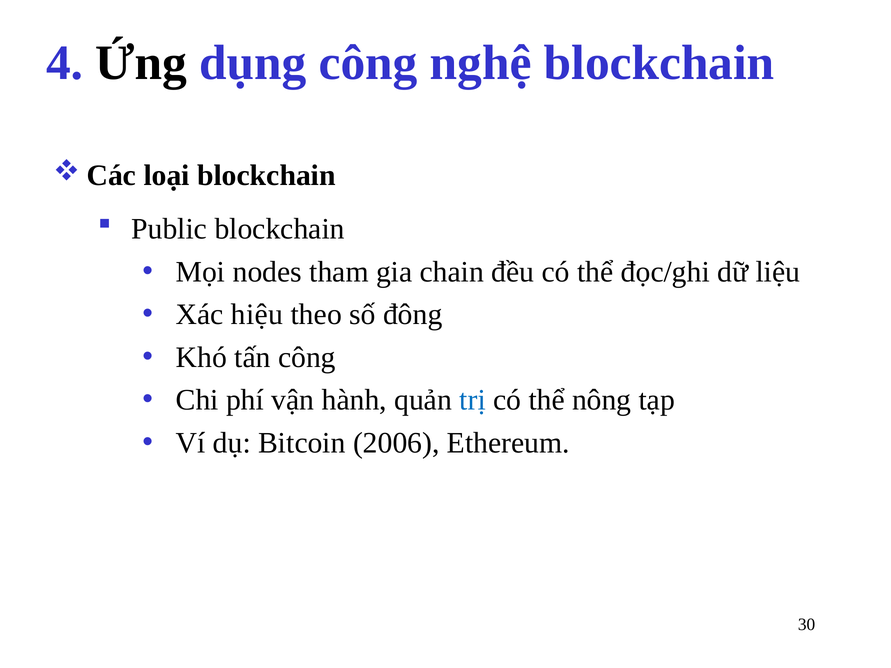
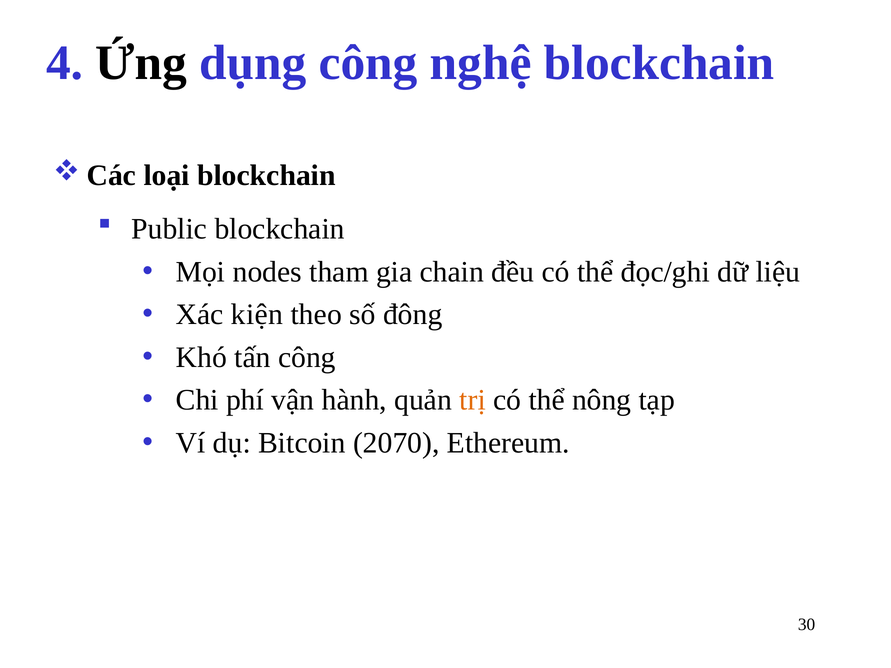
hiệu: hiệu -> kiện
trị colour: blue -> orange
2006: 2006 -> 2070
